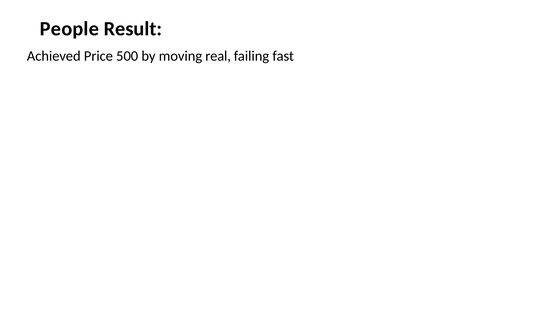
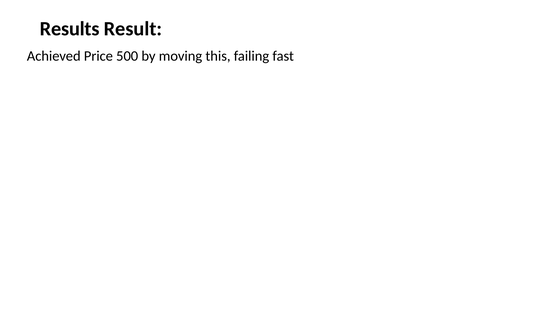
People: People -> Results
real: real -> this
